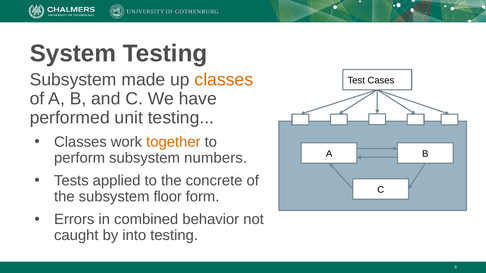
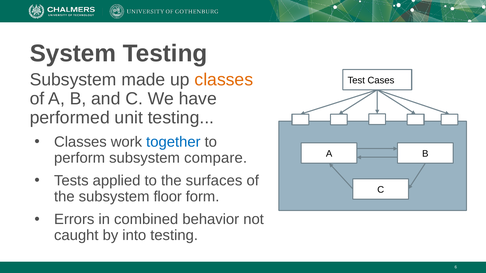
together colour: orange -> blue
numbers: numbers -> compare
concrete: concrete -> surfaces
